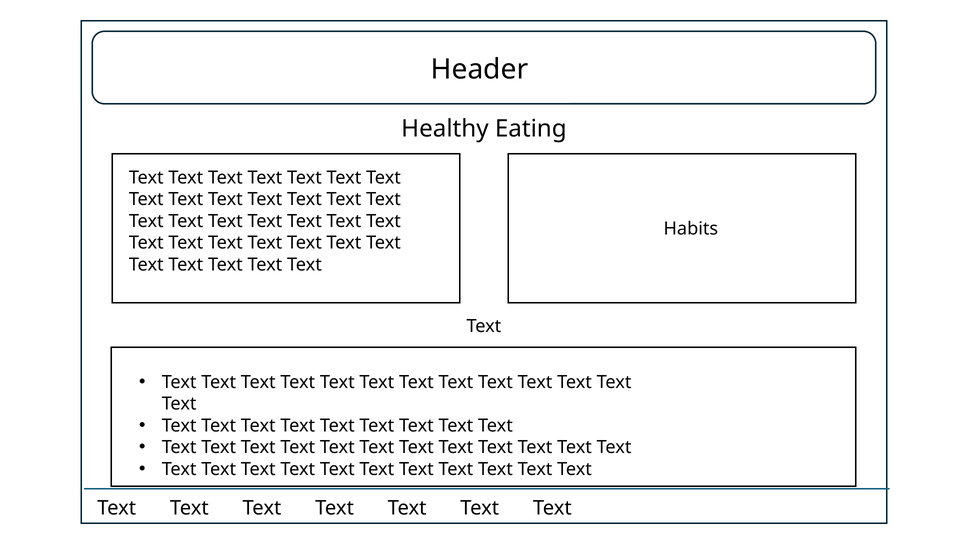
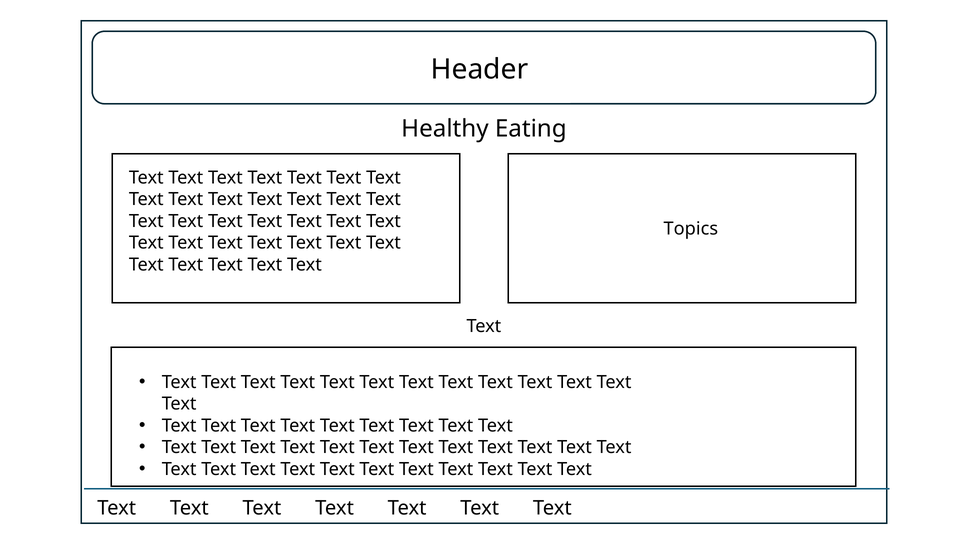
Habits: Habits -> Topics
